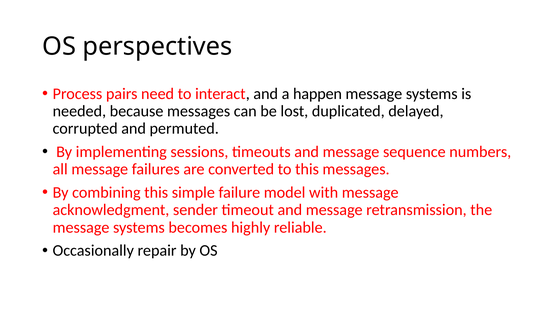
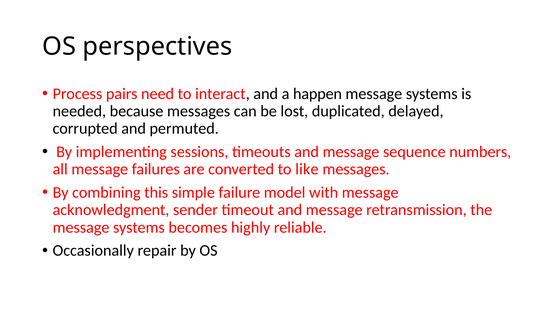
to this: this -> like
